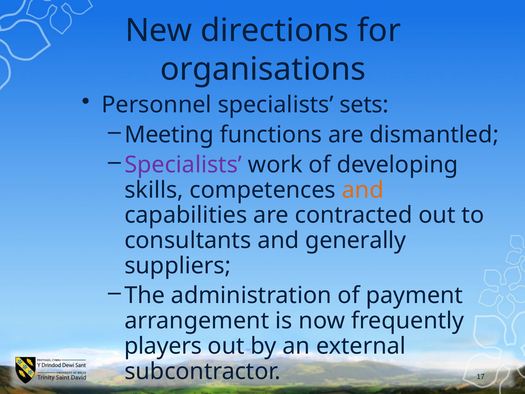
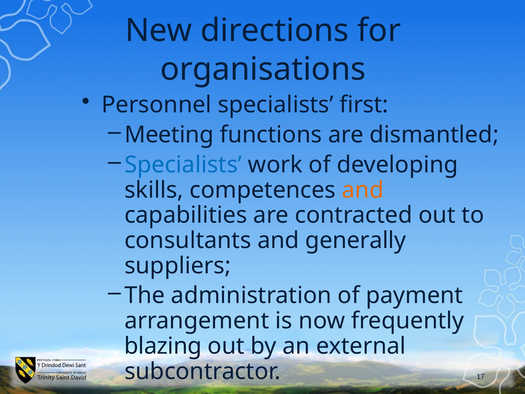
sets: sets -> first
Specialists at (183, 165) colour: purple -> blue
players: players -> blazing
